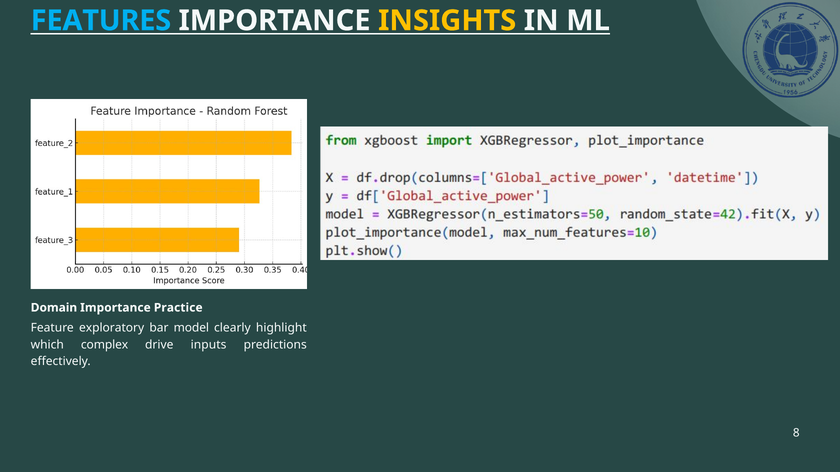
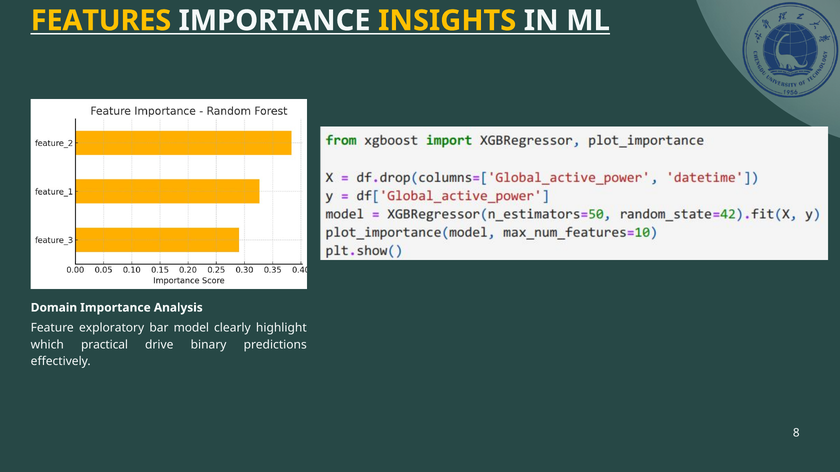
FEATURES colour: light blue -> yellow
Practice: Practice -> Analysis
complex: complex -> practical
inputs: inputs -> binary
